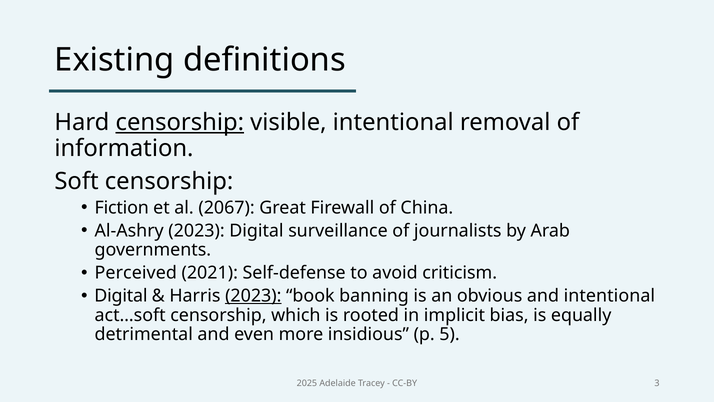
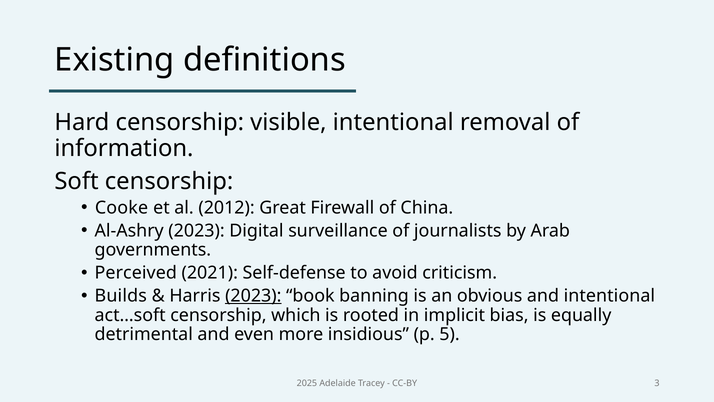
censorship at (180, 122) underline: present -> none
Fiction: Fiction -> Cooke
2067: 2067 -> 2012
Digital at (121, 296): Digital -> Builds
